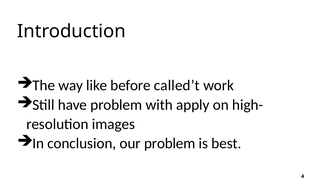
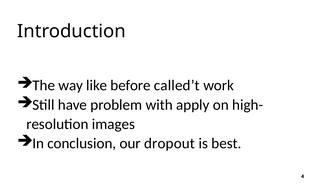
our problem: problem -> dropout
